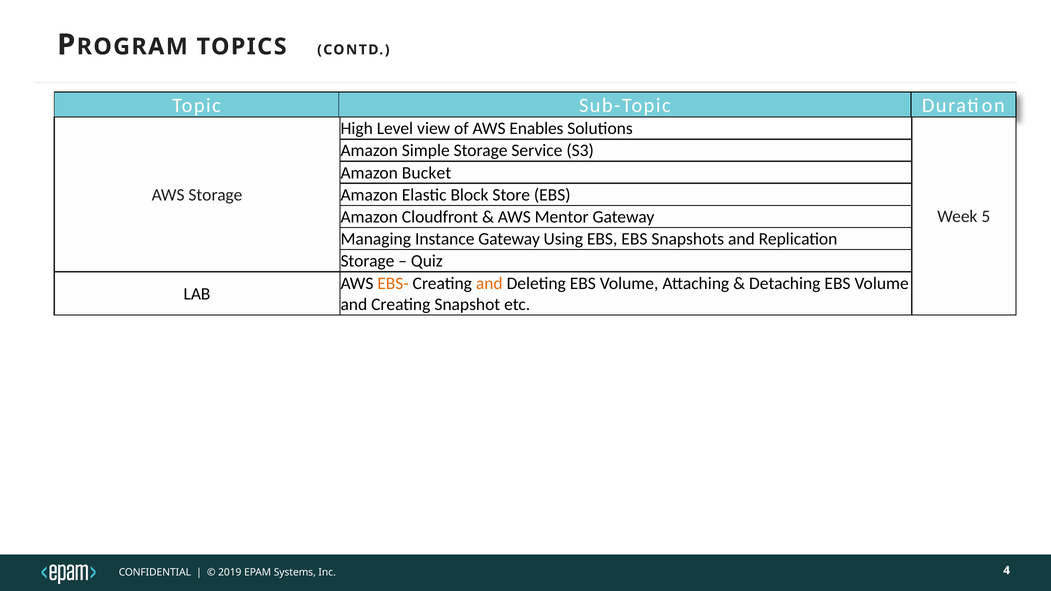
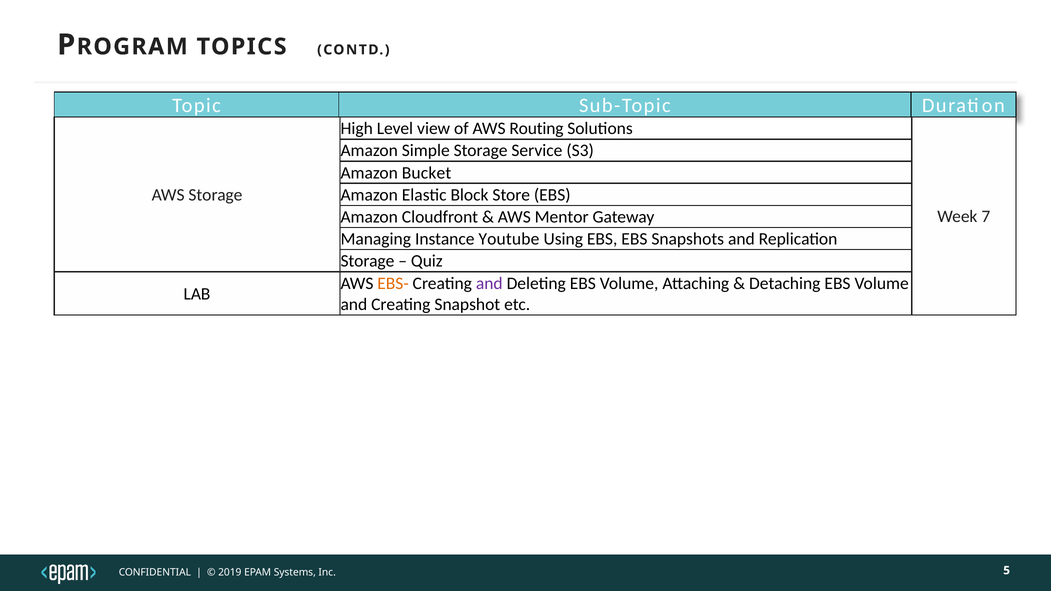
Enables: Enables -> Routing
5: 5 -> 7
Instance Gateway: Gateway -> Youtube
and at (489, 283) colour: orange -> purple
4: 4 -> 5
